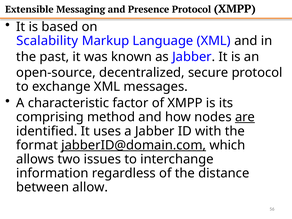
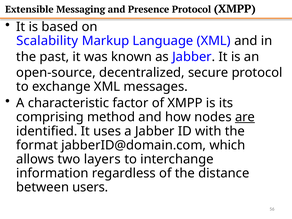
jabberID@domain.com underline: present -> none
issues: issues -> layers
allow: allow -> users
